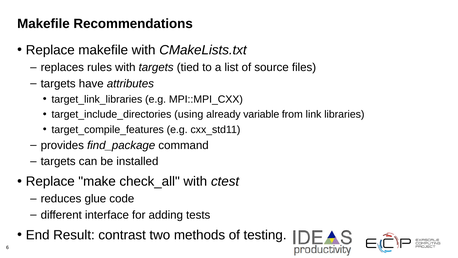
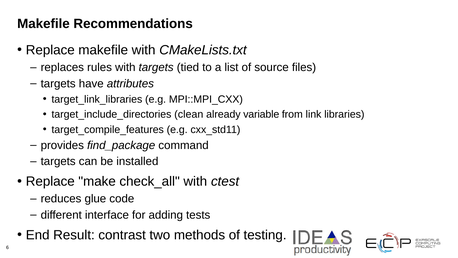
using: using -> clean
